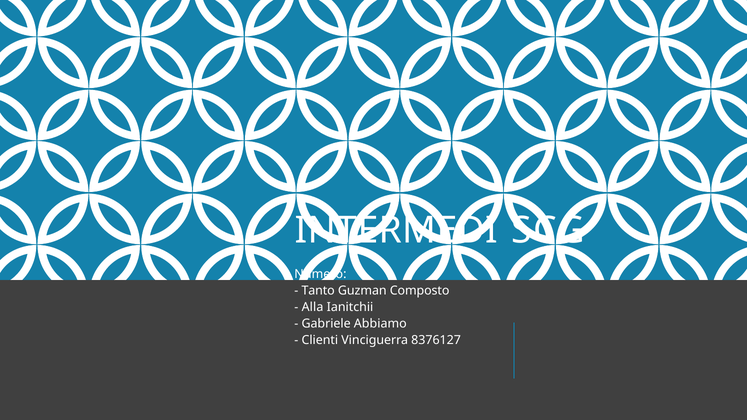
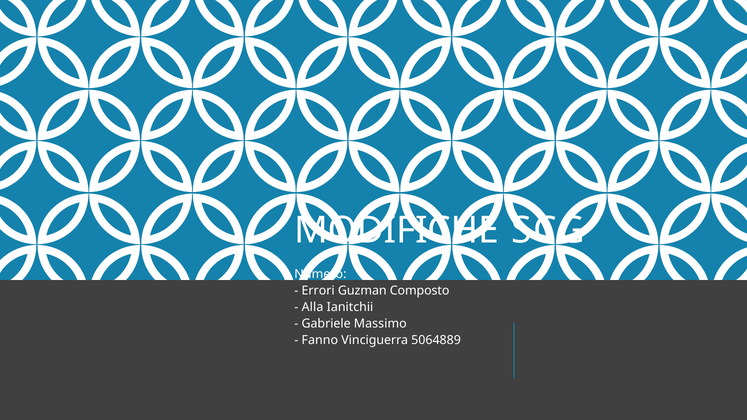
INTERMEDI: INTERMEDI -> MODIFICHE
Tanto: Tanto -> Errori
Abbiamo: Abbiamo -> Massimo
Clienti: Clienti -> Fanno
8376127: 8376127 -> 5064889
